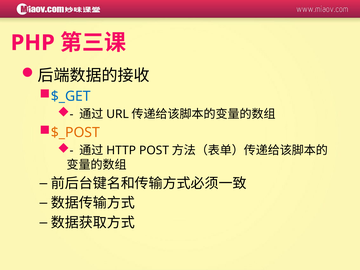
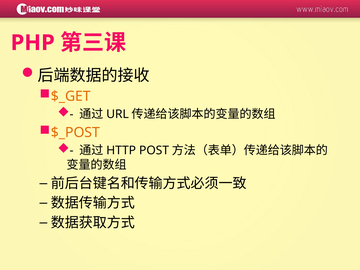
$_GET colour: blue -> orange
